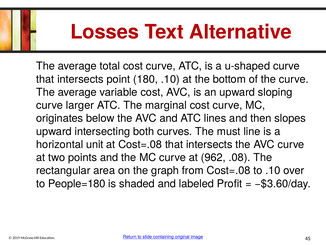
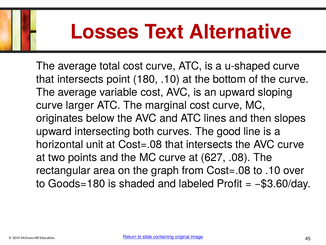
must: must -> good
962: 962 -> 627
People=180: People=180 -> Goods=180
